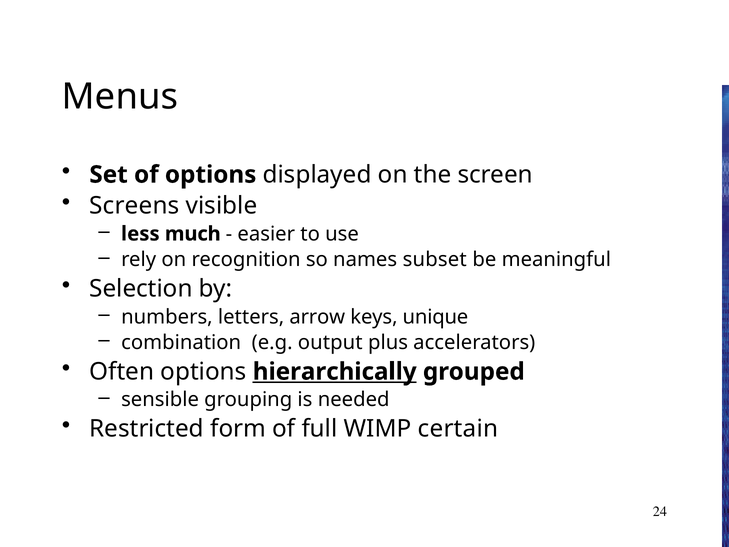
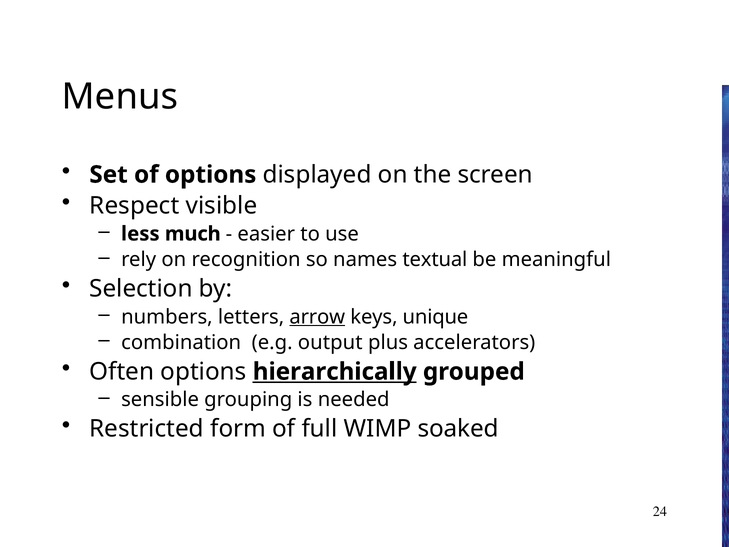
Screens: Screens -> Respect
subset: subset -> textual
arrow underline: none -> present
certain: certain -> soaked
